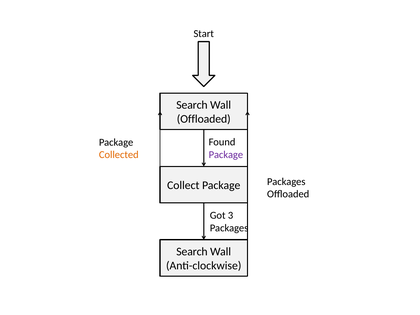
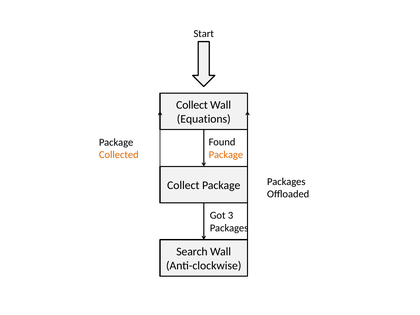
Search at (192, 105): Search -> Collect
Offloaded at (204, 119): Offloaded -> Equations
Package at (226, 155) colour: purple -> orange
